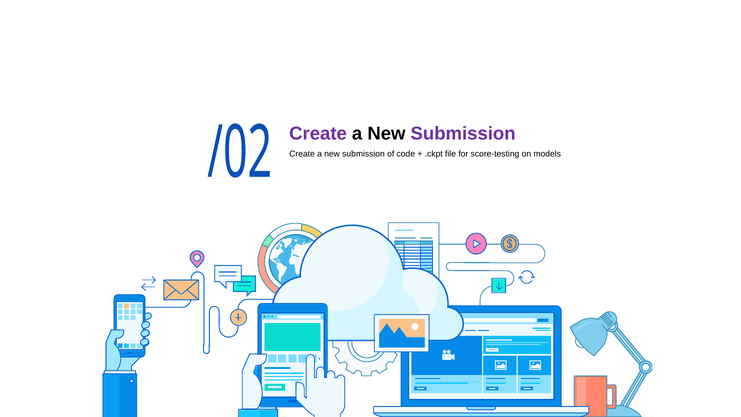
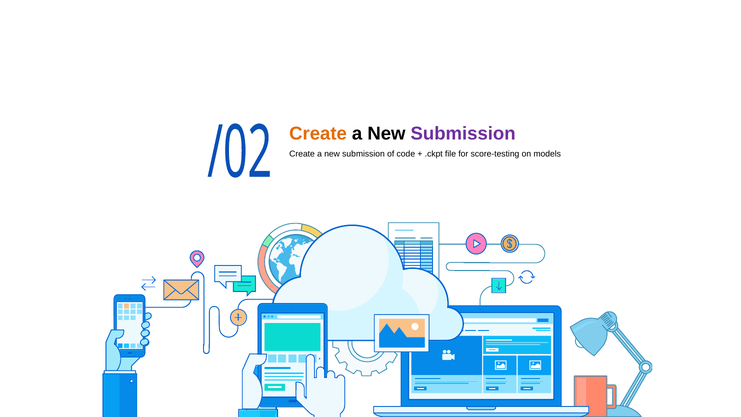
Create at (318, 134) colour: purple -> orange
